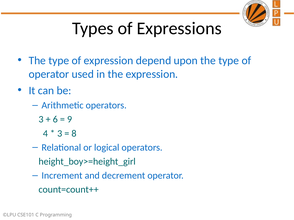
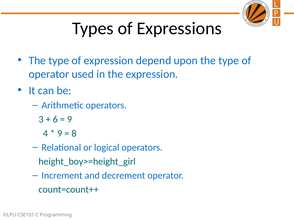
3 at (60, 134): 3 -> 9
